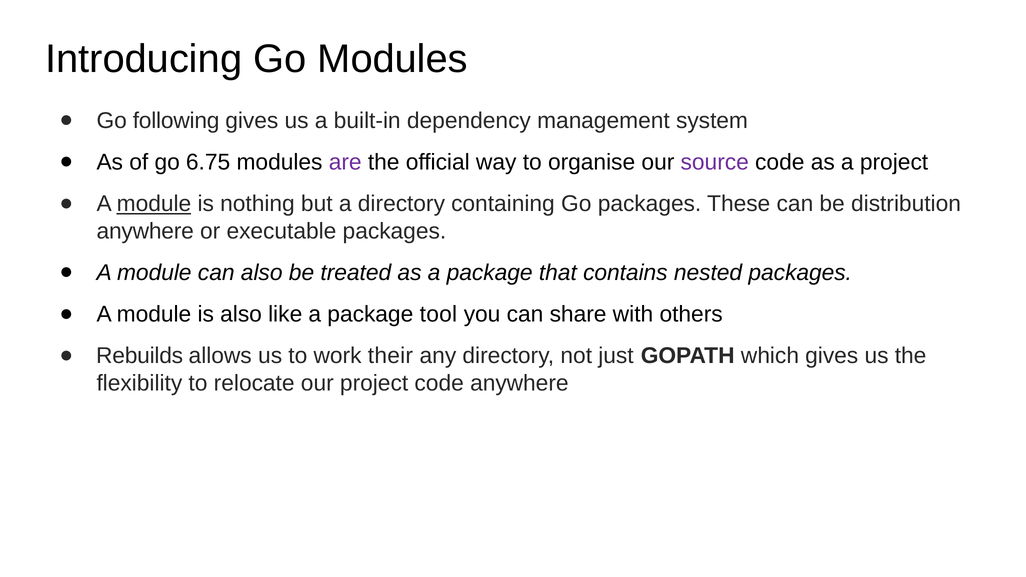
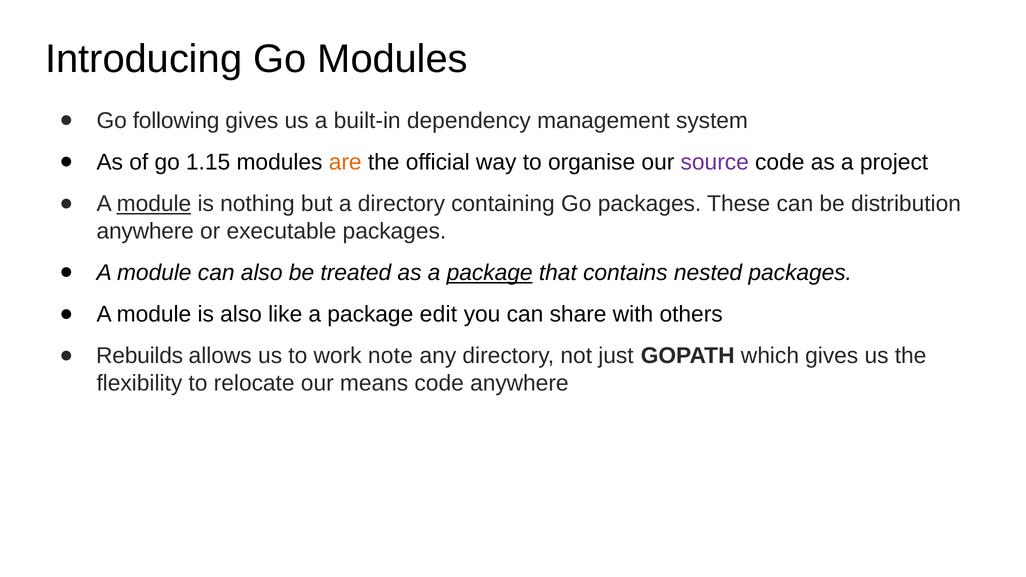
6.75: 6.75 -> 1.15
are colour: purple -> orange
package at (490, 273) underline: none -> present
tool: tool -> edit
their: their -> note
our project: project -> means
